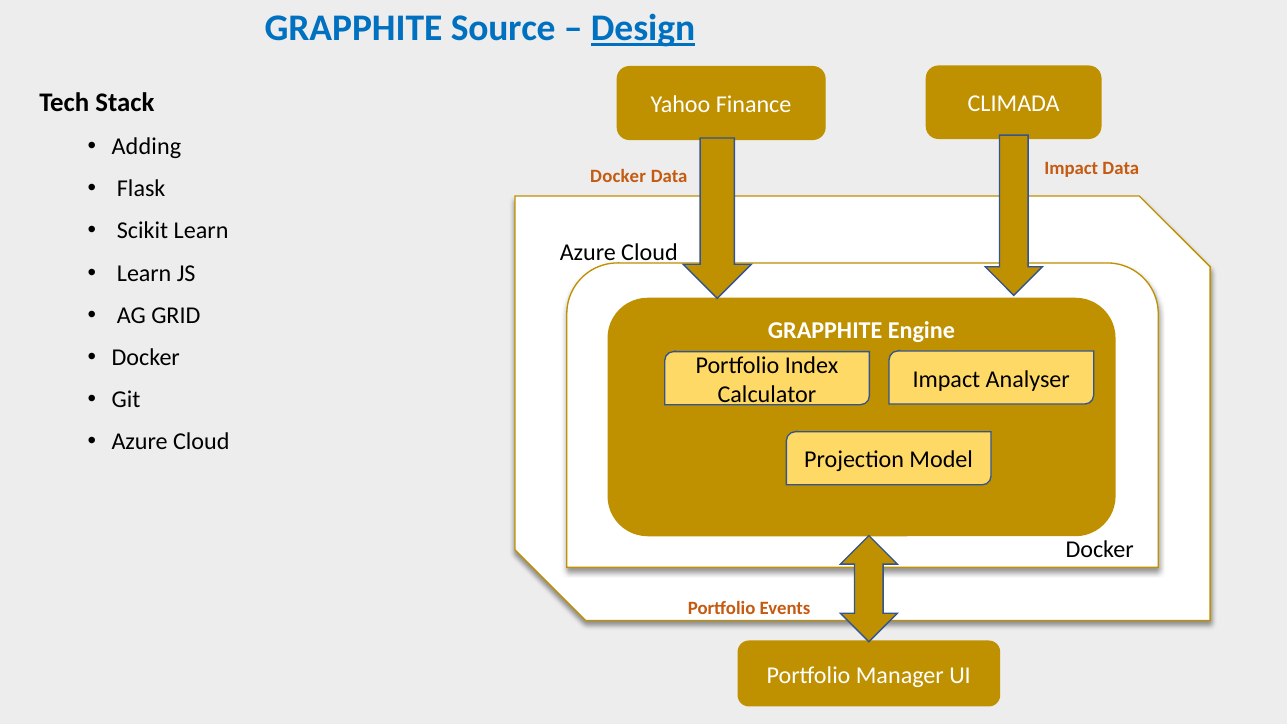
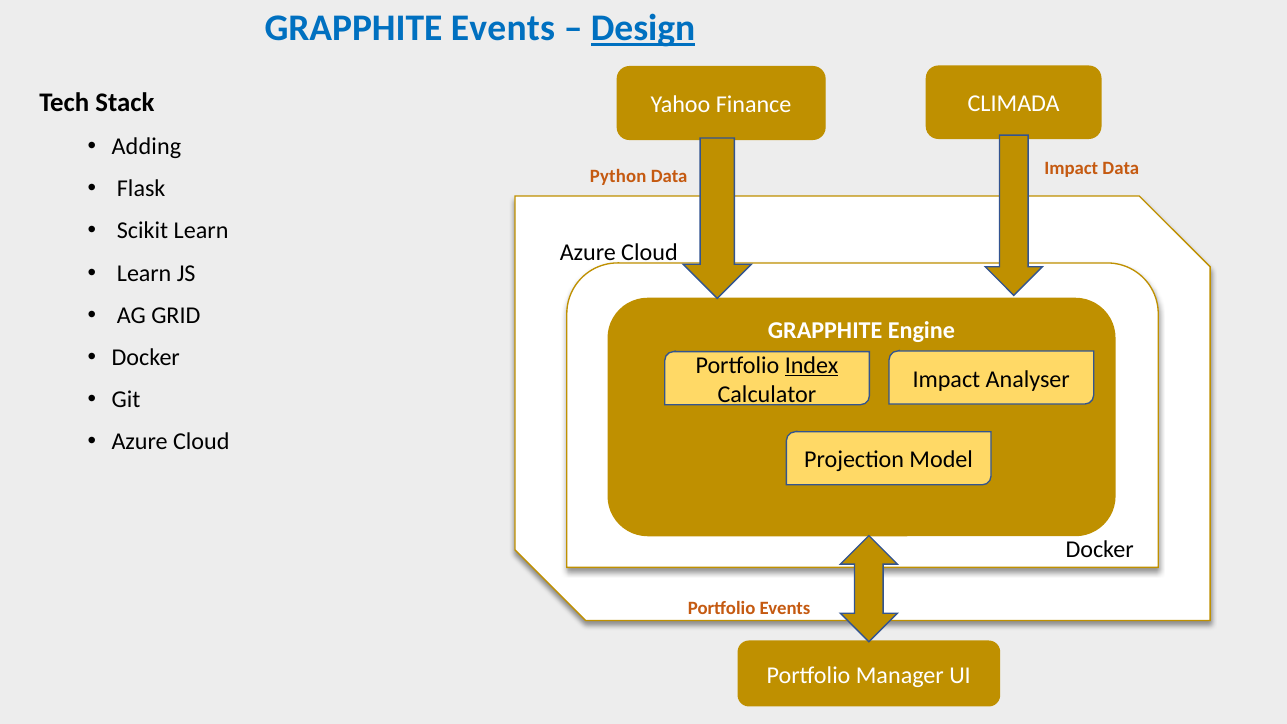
GRAPPHITE Source: Source -> Events
Docker at (618, 176): Docker -> Python
Index underline: none -> present
